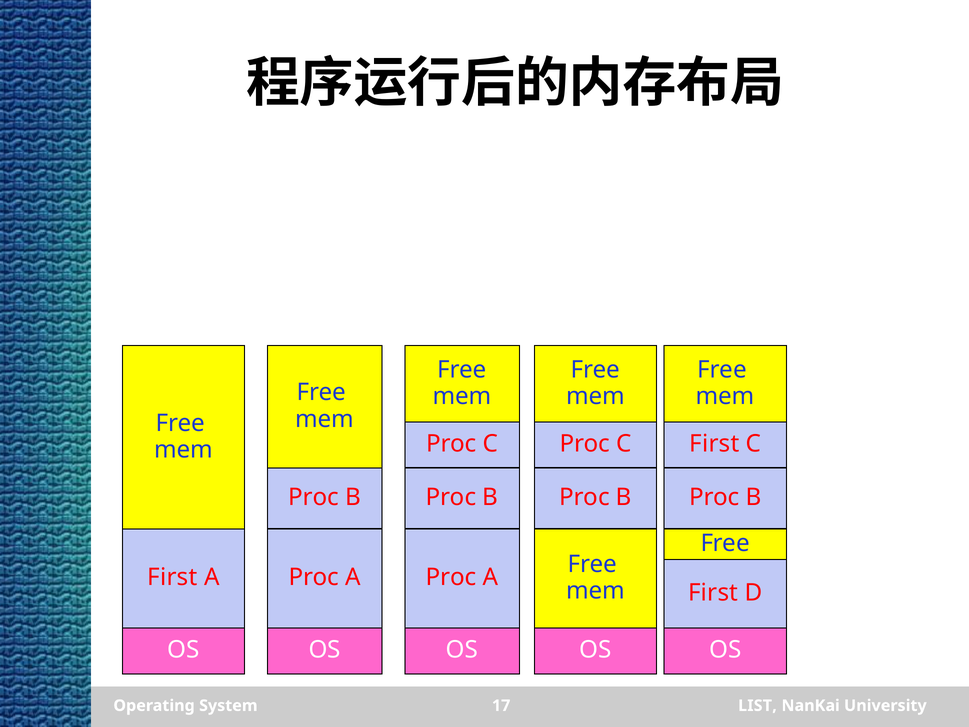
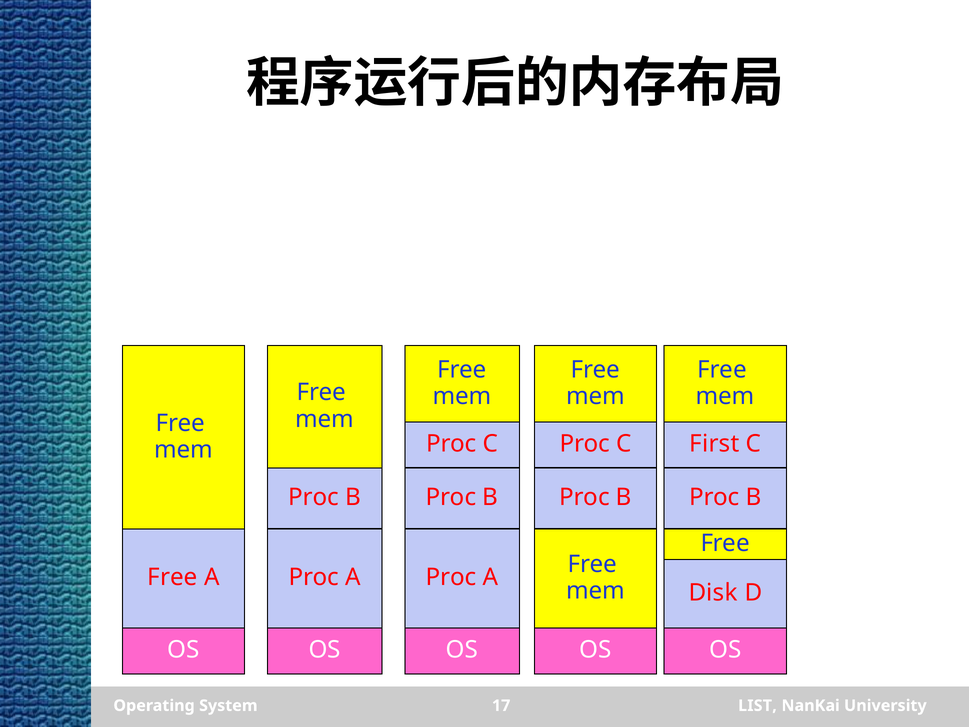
First at (172, 577): First -> Free
First at (713, 592): First -> Disk
